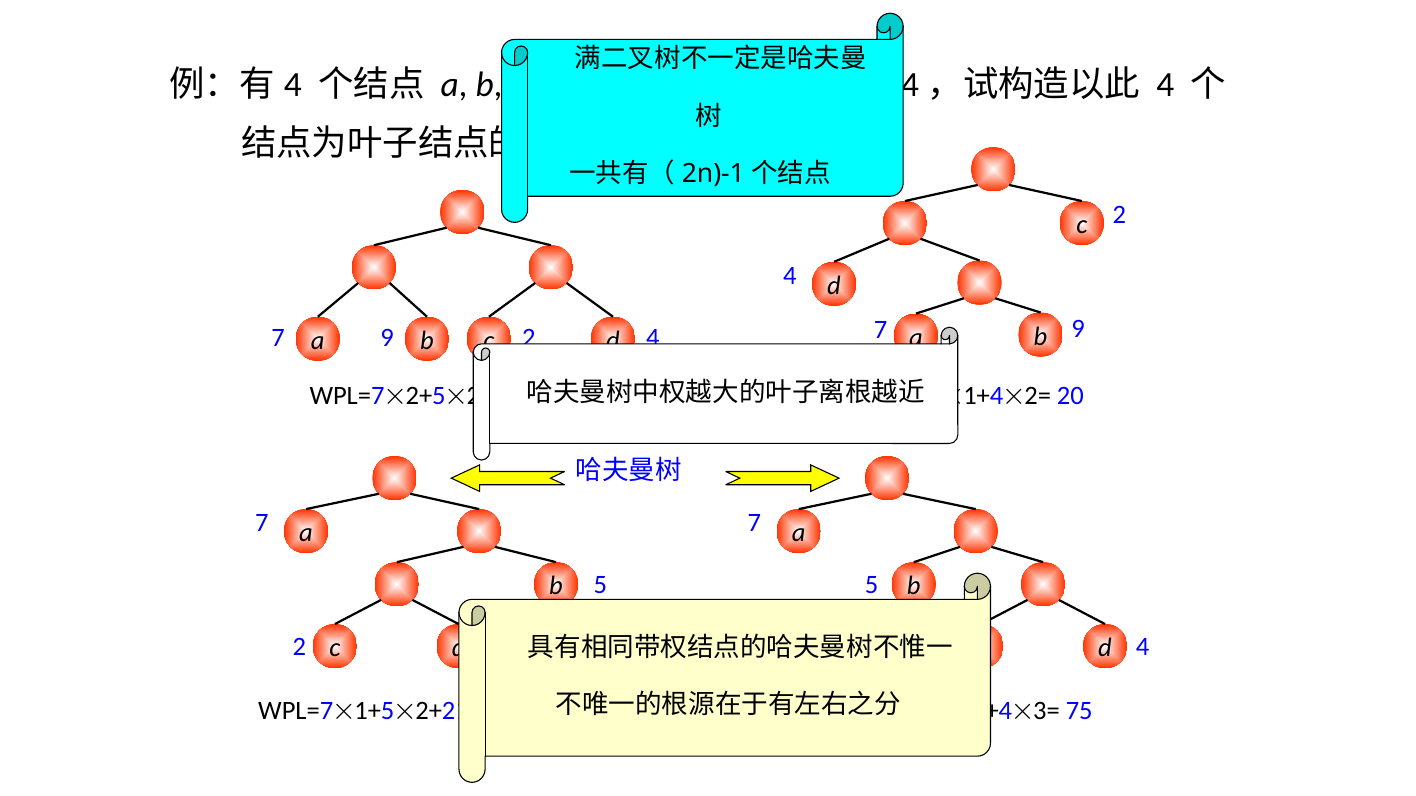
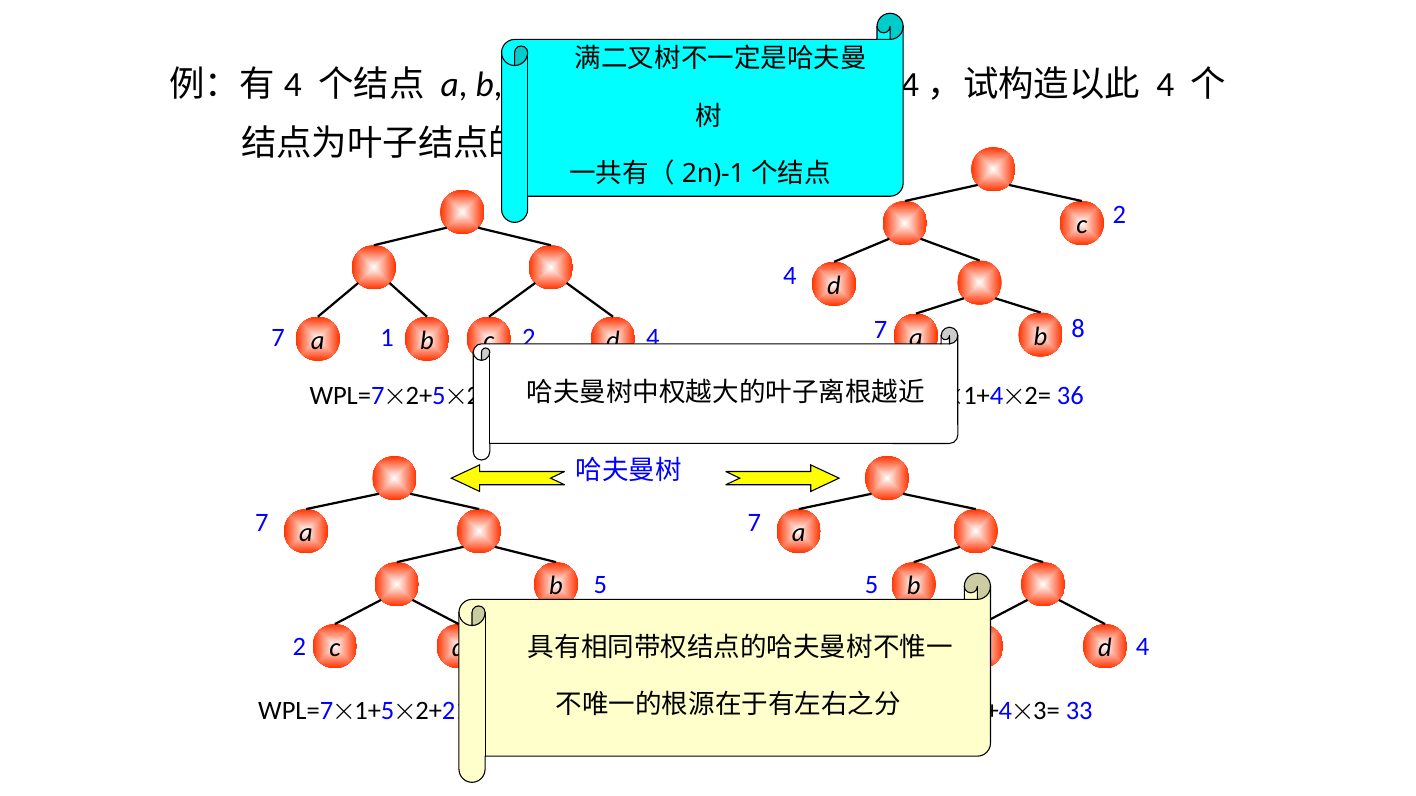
9 at (1078, 329): 9 -> 8
9 at (387, 338): 9 -> 1
20 at (1070, 396): 20 -> 36
75: 75 -> 33
